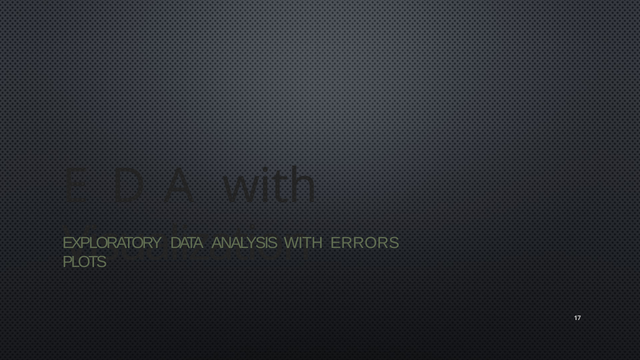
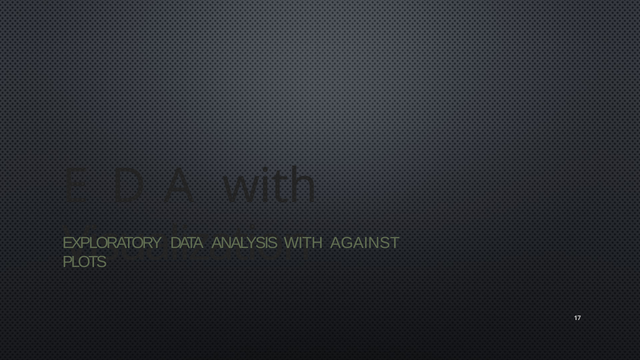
ERRORS: ERRORS -> AGAINST
